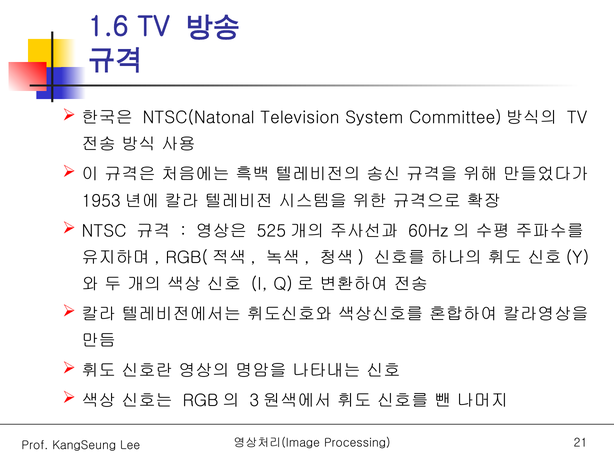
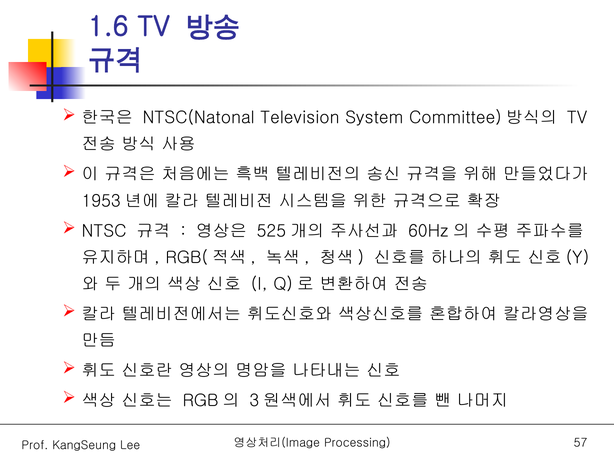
21: 21 -> 57
